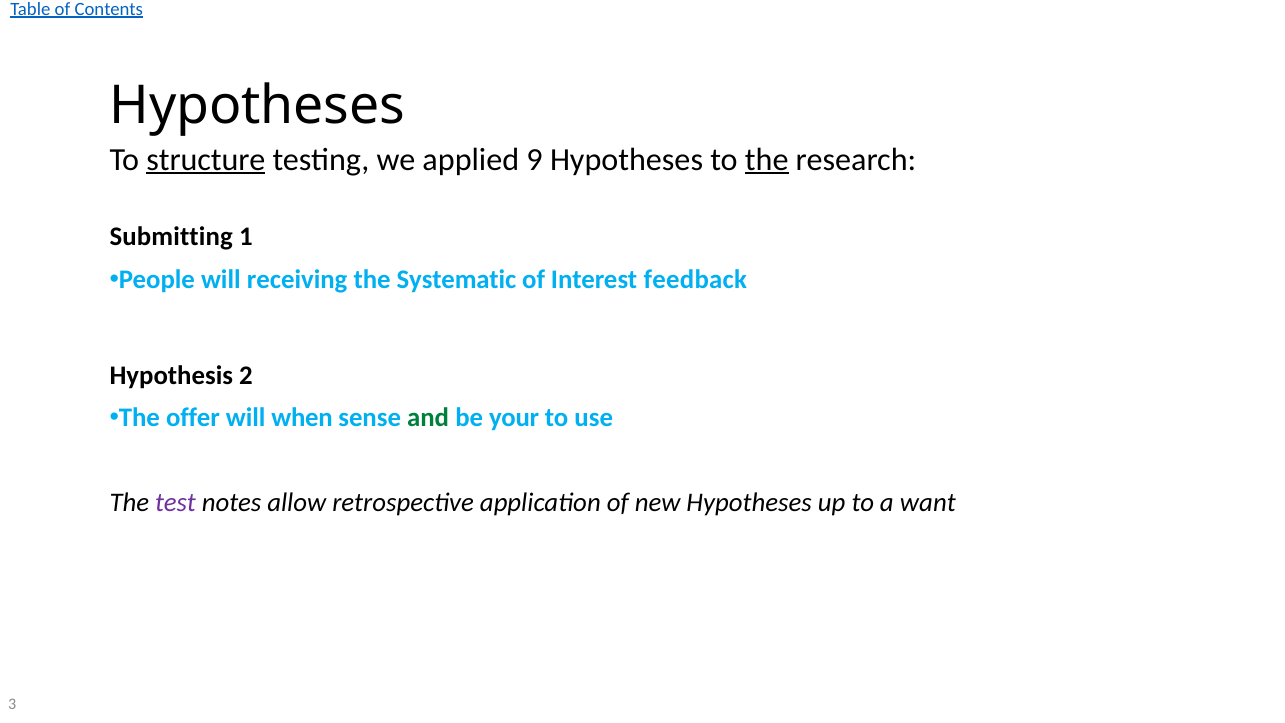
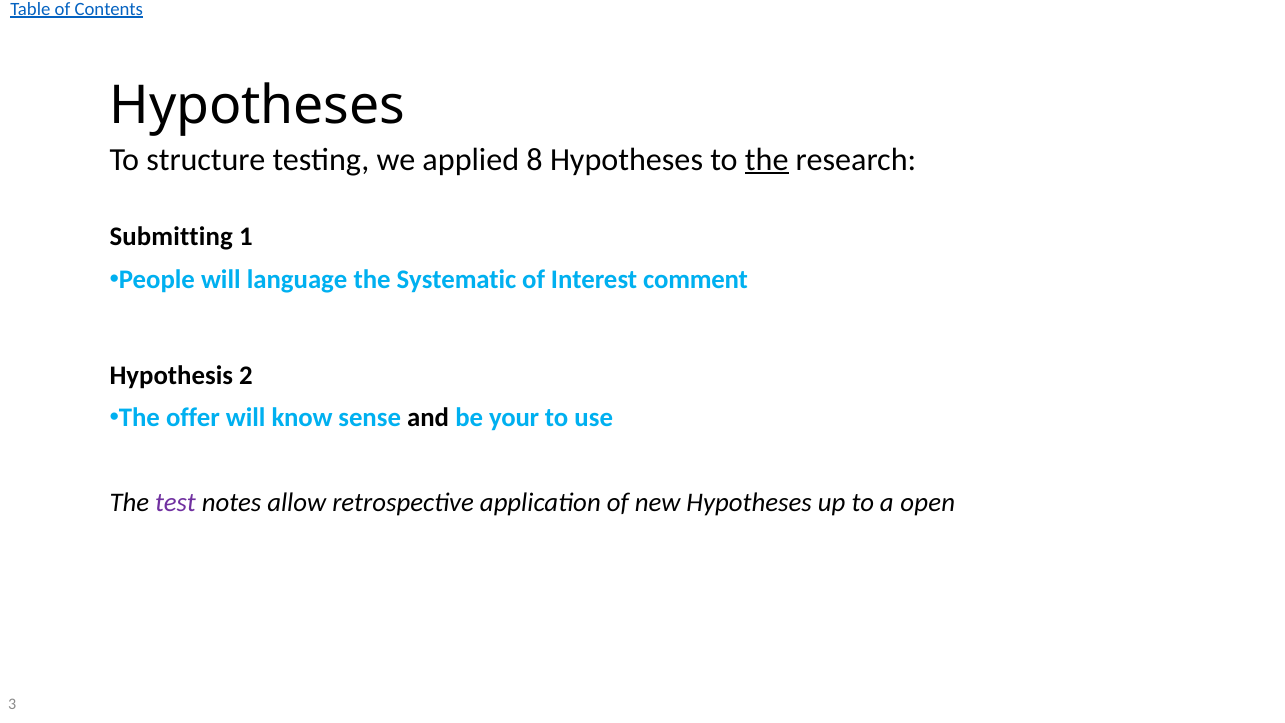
structure underline: present -> none
9: 9 -> 8
receiving: receiving -> language
feedback: feedback -> comment
when: when -> know
and colour: green -> black
want: want -> open
